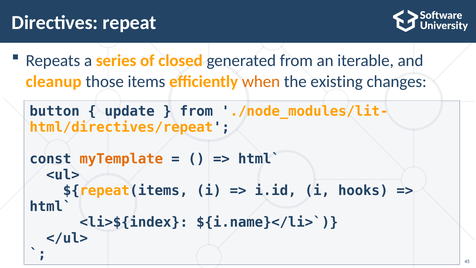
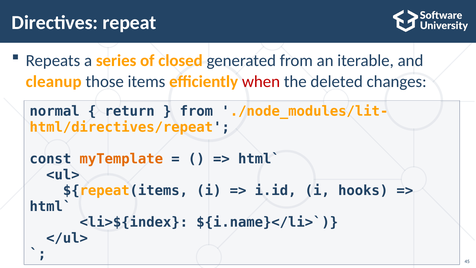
when colour: orange -> red
existing: existing -> deleted
button: button -> normal
update: update -> return
